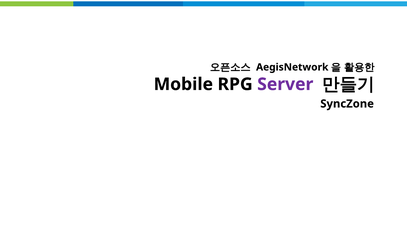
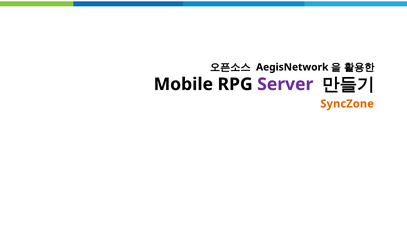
SyncZone colour: black -> orange
